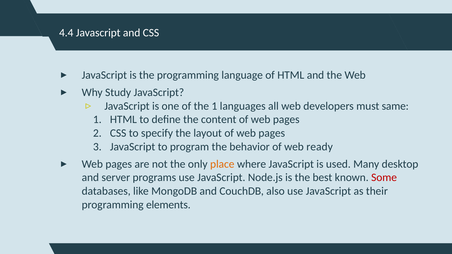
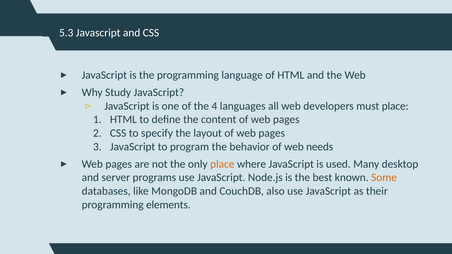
4.4: 4.4 -> 5.3
the 1: 1 -> 4
must same: same -> place
ready: ready -> needs
Some colour: red -> orange
